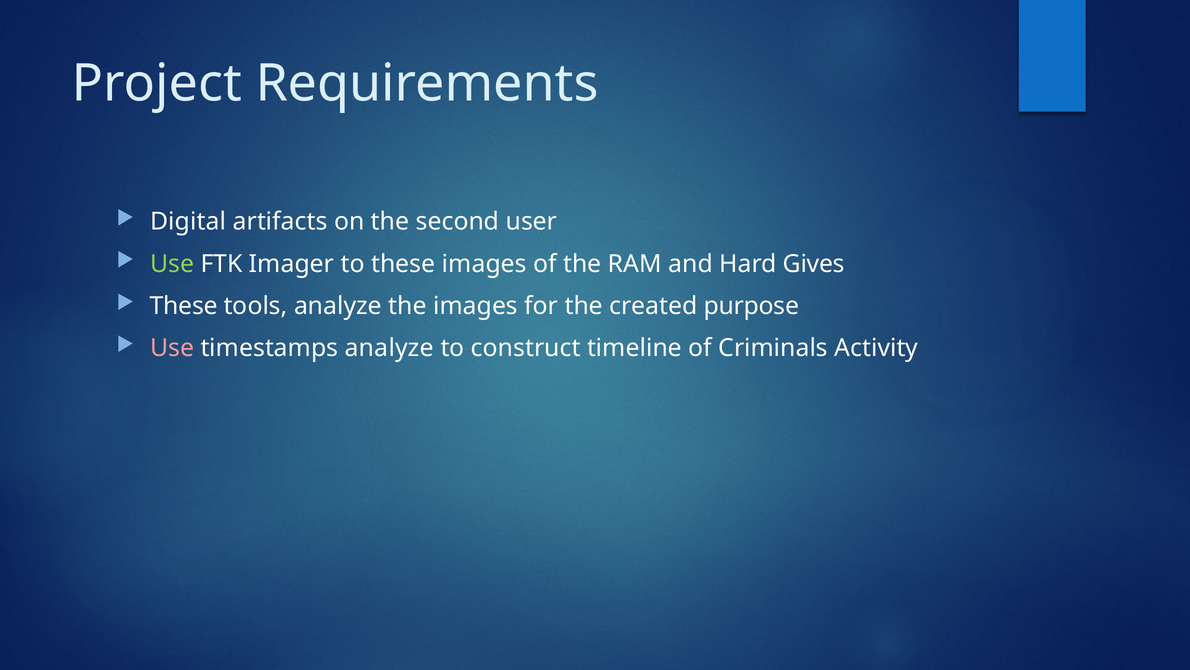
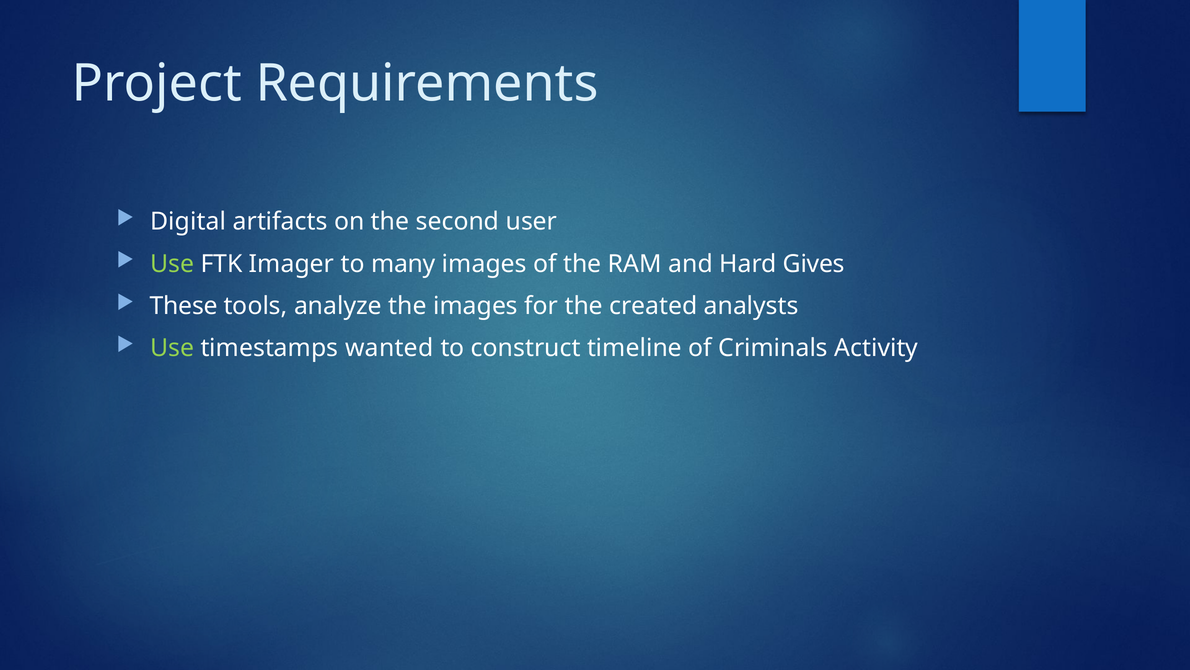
to these: these -> many
purpose: purpose -> analysts
Use at (172, 348) colour: pink -> light green
timestamps analyze: analyze -> wanted
